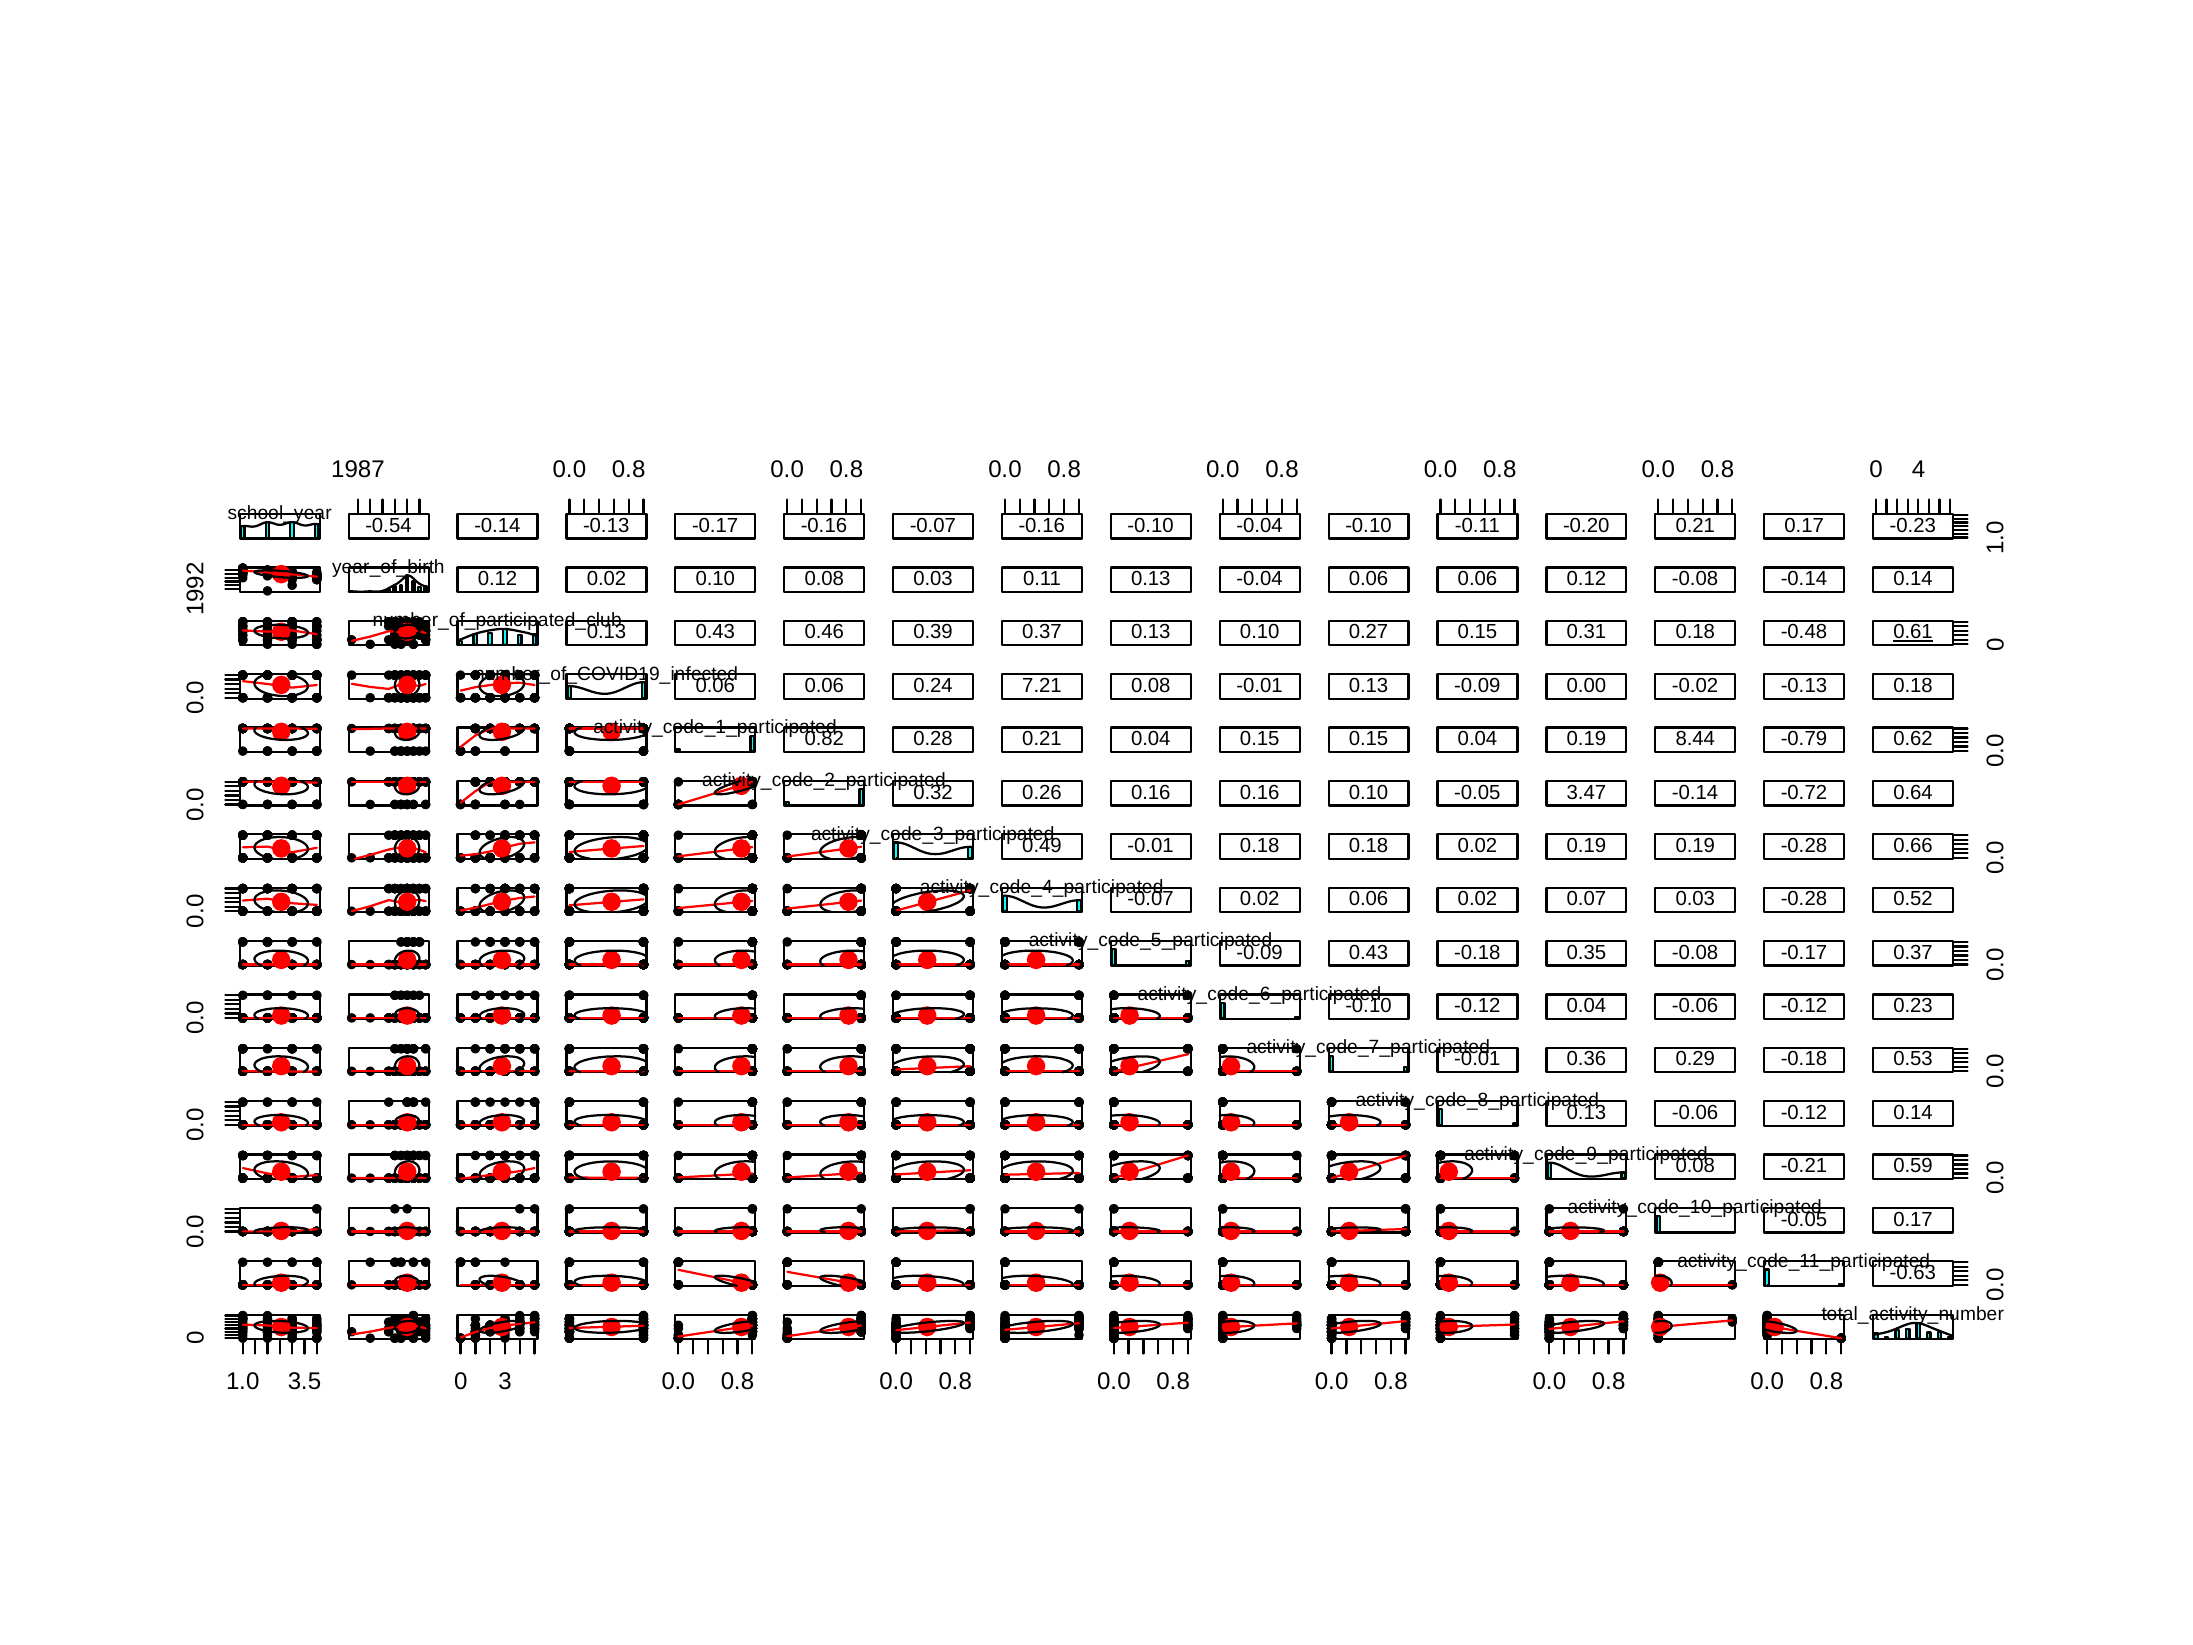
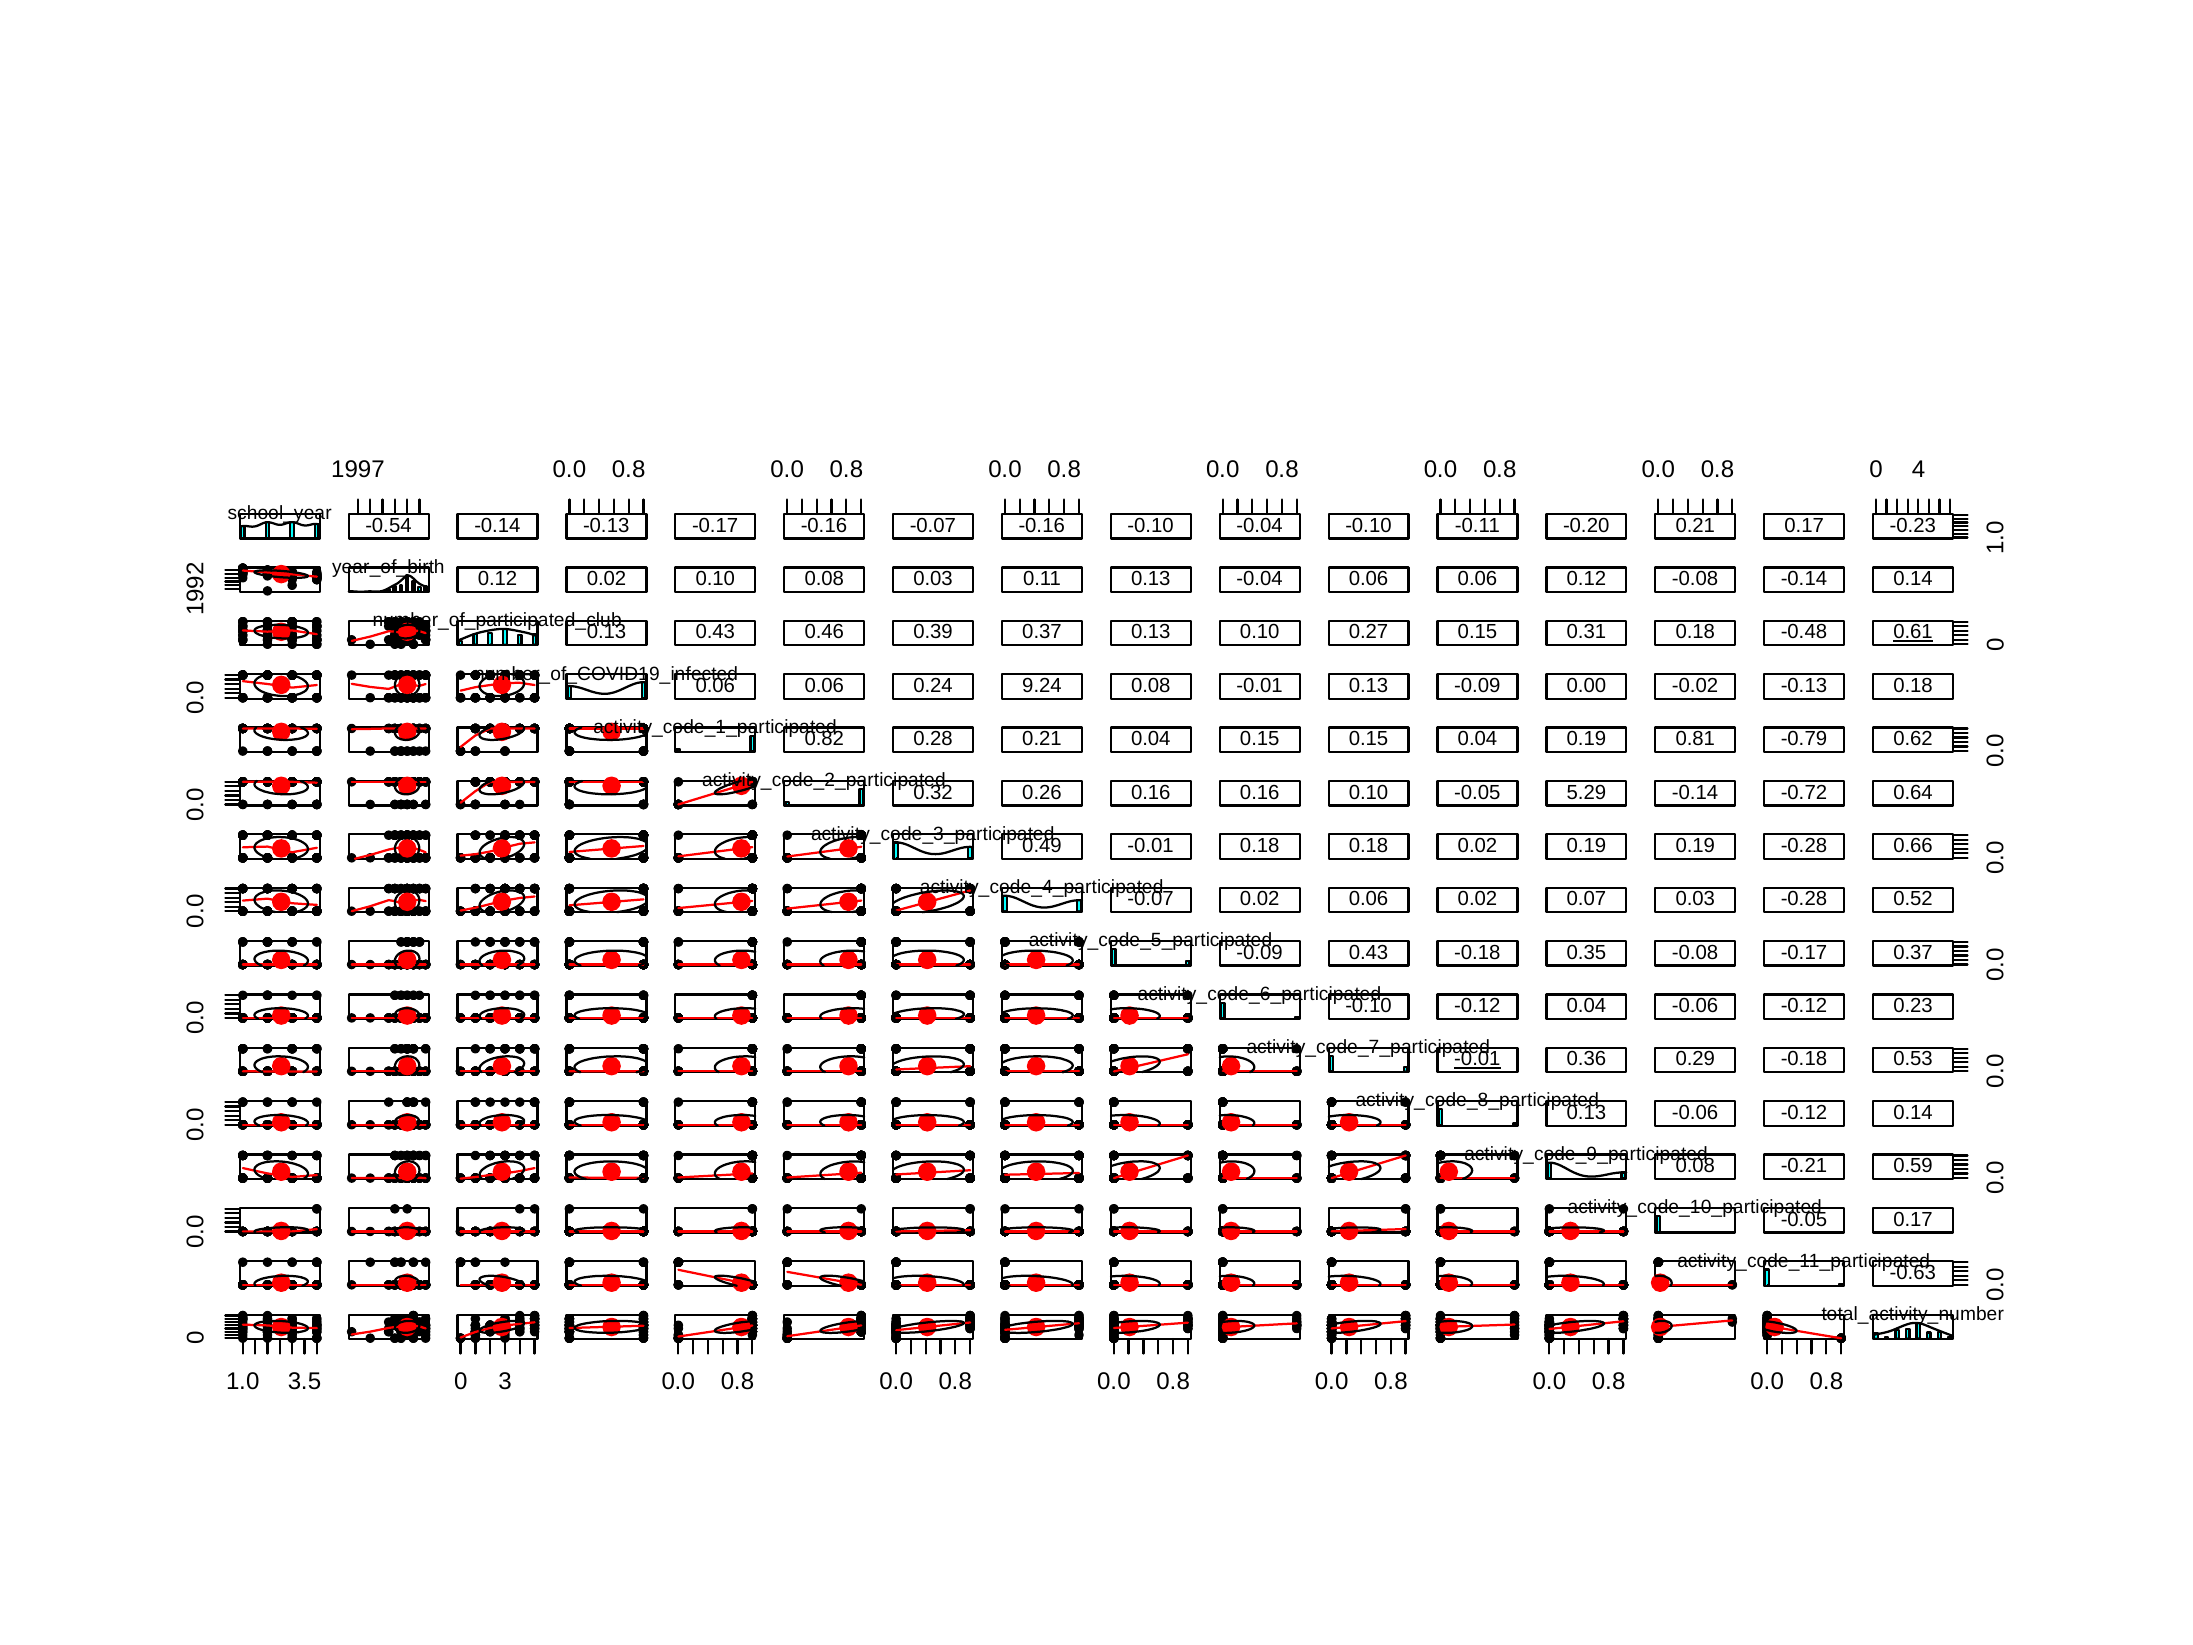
1987: 1987 -> 1997
7.21: 7.21 -> 9.24
8.44: 8.44 -> 0.81
3.47: 3.47 -> 5.29
-0.01 at (1477, 1059) underline: none -> present
